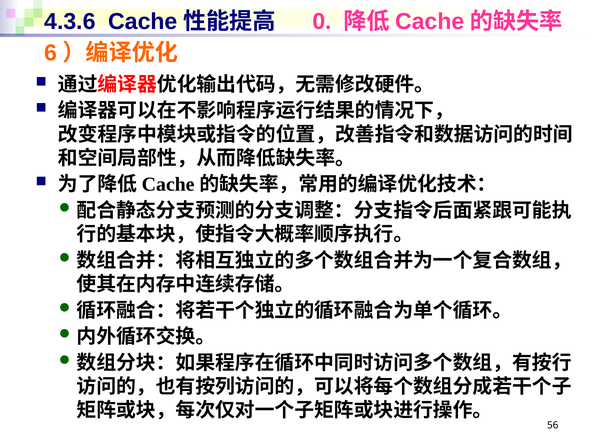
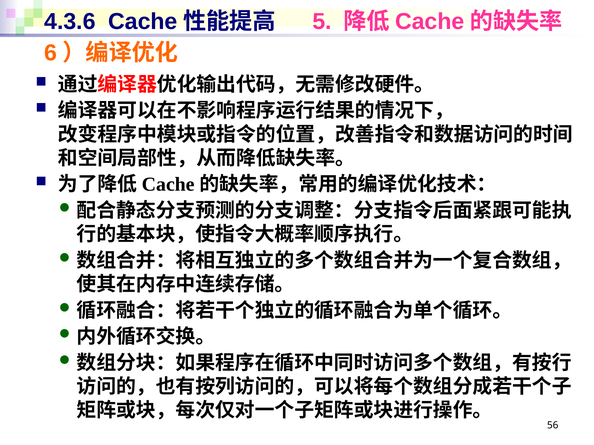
0: 0 -> 5
